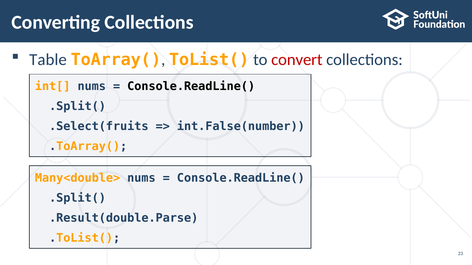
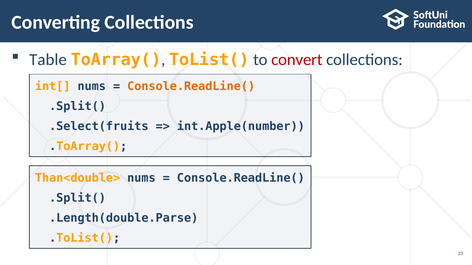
Console.ReadLine( at (191, 86) colour: black -> orange
int.False(number: int.False(number -> int.Apple(number
Many<double>: Many<double> -> Than<double>
.Result(double.Parse: .Result(double.Parse -> .Length(double.Parse
